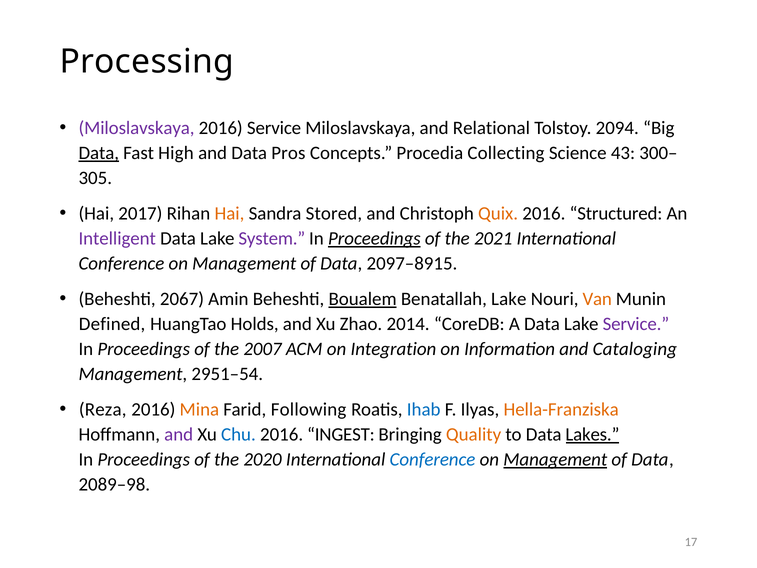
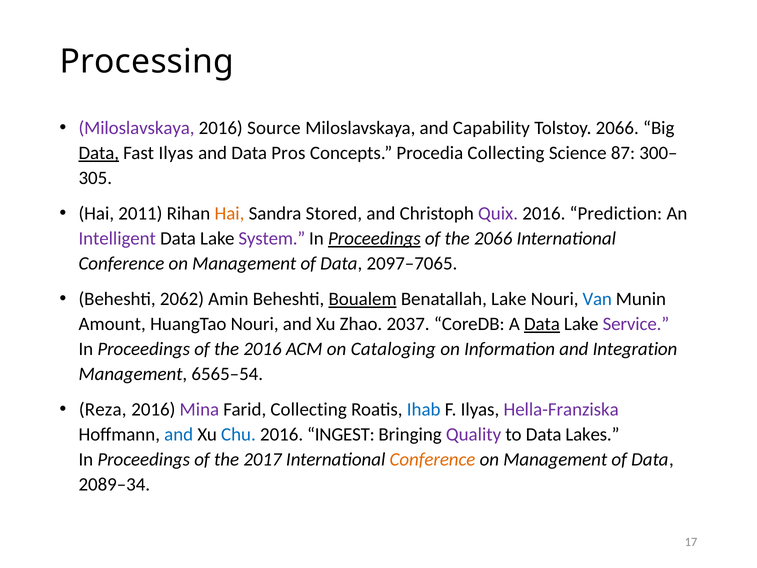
2016 Service: Service -> Source
Relational: Relational -> Capability
Tolstoy 2094: 2094 -> 2066
Fast High: High -> Ilyas
43: 43 -> 87
2017: 2017 -> 2011
Quix colour: orange -> purple
Structured: Structured -> Prediction
the 2021: 2021 -> 2066
2097–8915: 2097–8915 -> 2097–7065
2067: 2067 -> 2062
Van colour: orange -> blue
Defined: Defined -> Amount
HuangTao Holds: Holds -> Nouri
2014: 2014 -> 2037
Data at (542, 324) underline: none -> present
the 2007: 2007 -> 2016
Integration: Integration -> Cataloging
Cataloging: Cataloging -> Integration
2951–54: 2951–54 -> 6565–54
Mina colour: orange -> purple
Farid Following: Following -> Collecting
Hella-Franziska colour: orange -> purple
and at (179, 434) colour: purple -> blue
Quality colour: orange -> purple
Lakes underline: present -> none
2020: 2020 -> 2017
Conference at (432, 459) colour: blue -> orange
Management at (555, 459) underline: present -> none
2089–98: 2089–98 -> 2089–34
